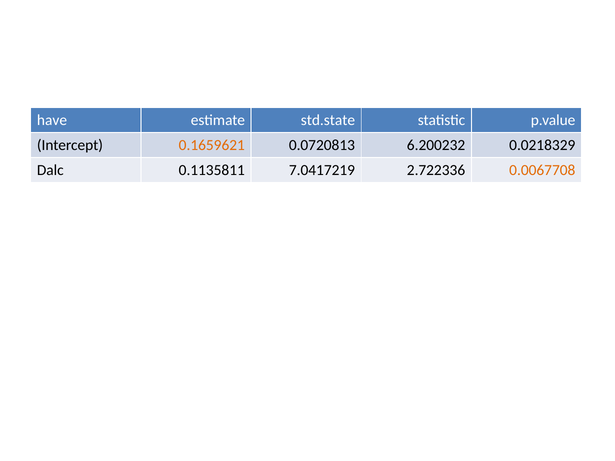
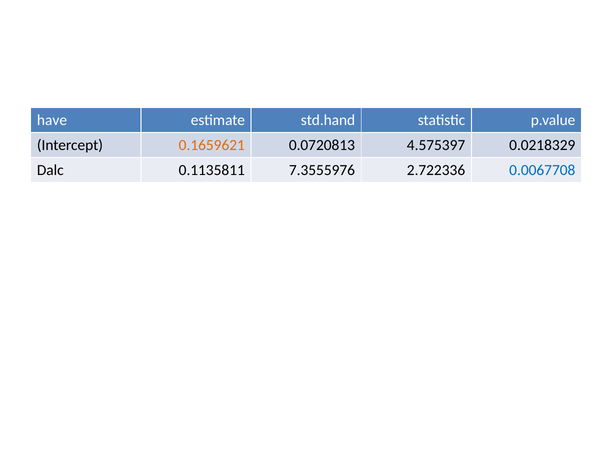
std.state: std.state -> std.hand
6.200232: 6.200232 -> 4.575397
7.0417219: 7.0417219 -> 7.3555976
0.0067708 colour: orange -> blue
